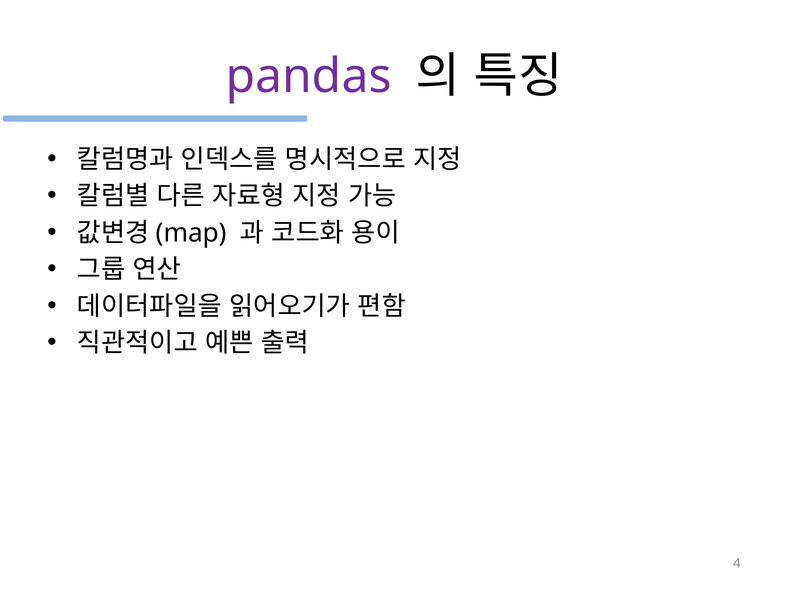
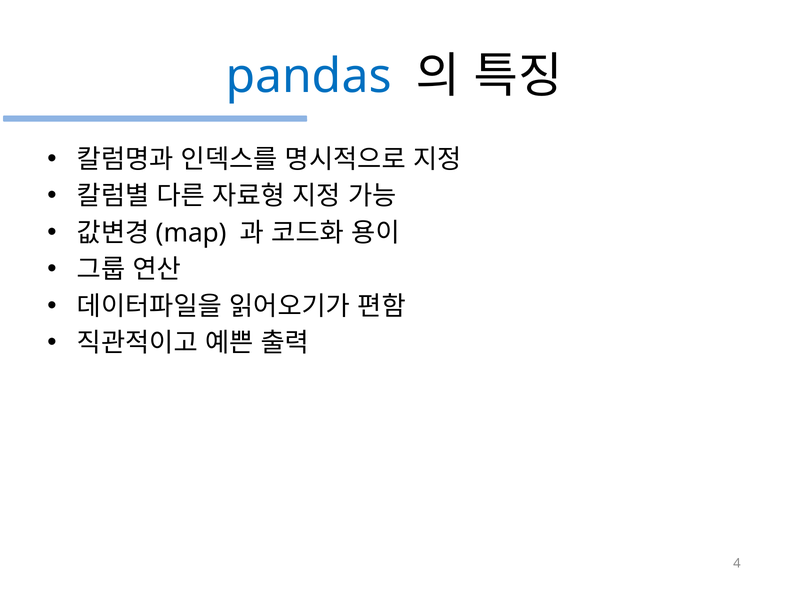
pandas colour: purple -> blue
